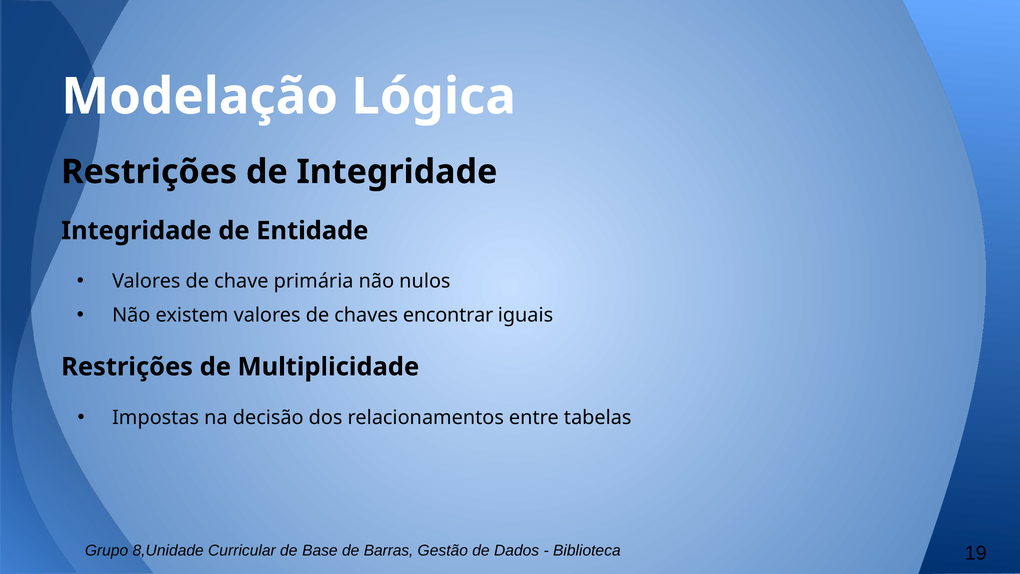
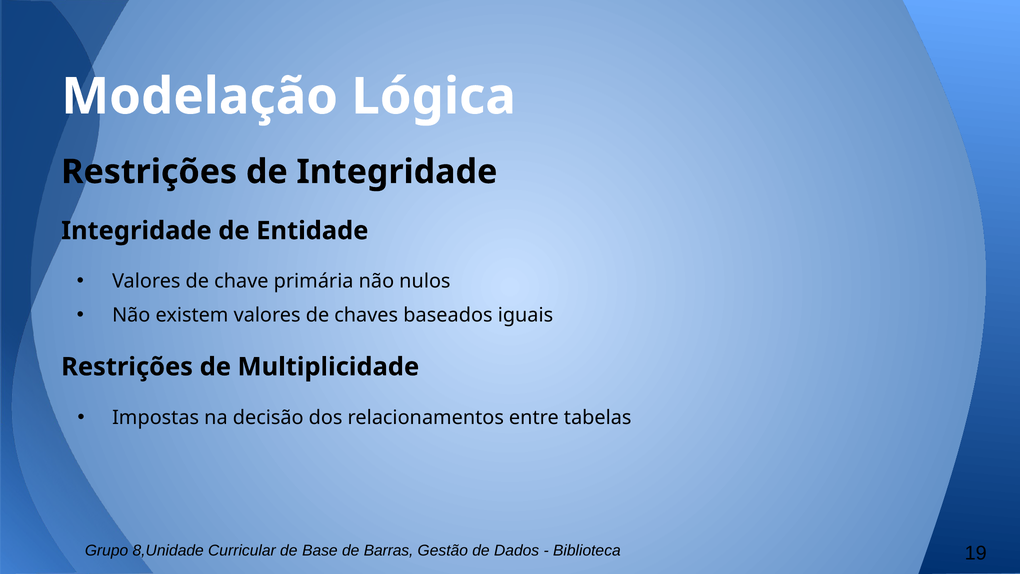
encontrar: encontrar -> baseados
